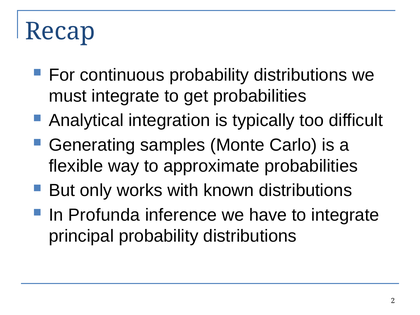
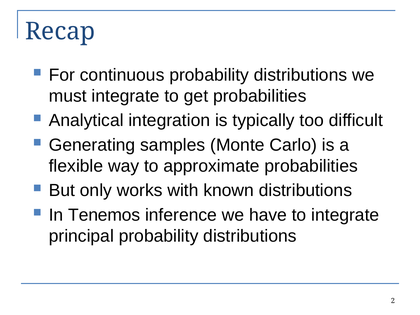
Profunda: Profunda -> Tenemos
